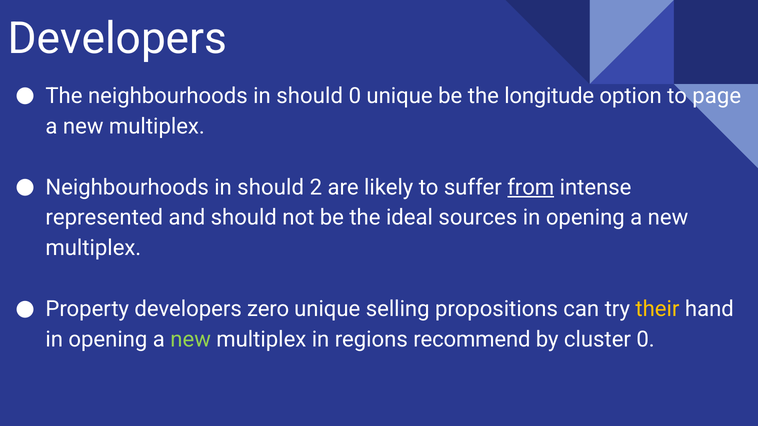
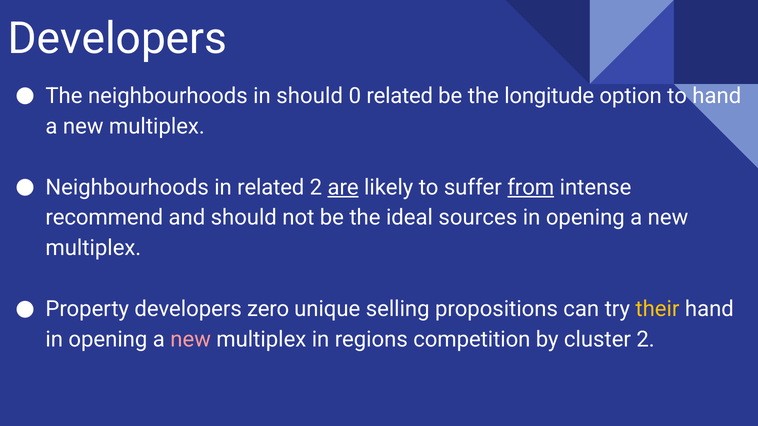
0 unique: unique -> related
to page: page -> hand
should at (271, 187): should -> related
are underline: none -> present
represented: represented -> recommend
new at (191, 340) colour: light green -> pink
recommend: recommend -> competition
cluster 0: 0 -> 2
